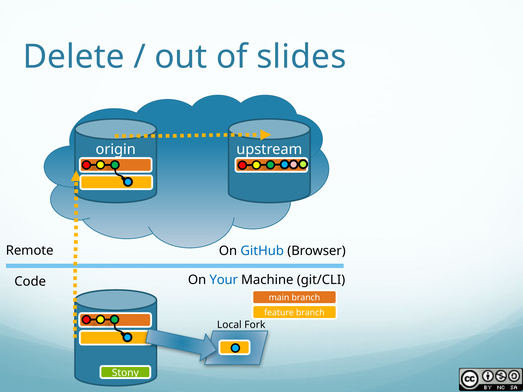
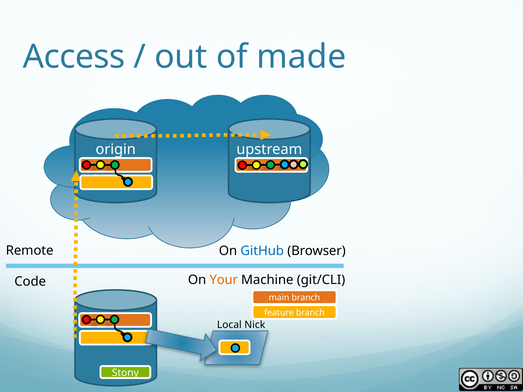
Delete: Delete -> Access
slides: slides -> made
Your colour: blue -> orange
Fork: Fork -> Nick
